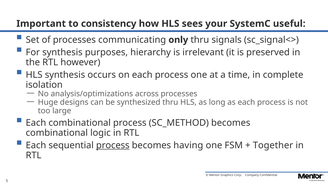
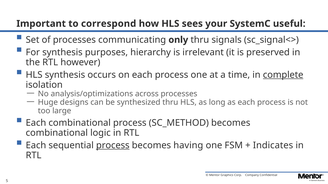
consistency: consistency -> correspond
complete underline: none -> present
Together: Together -> Indicates
